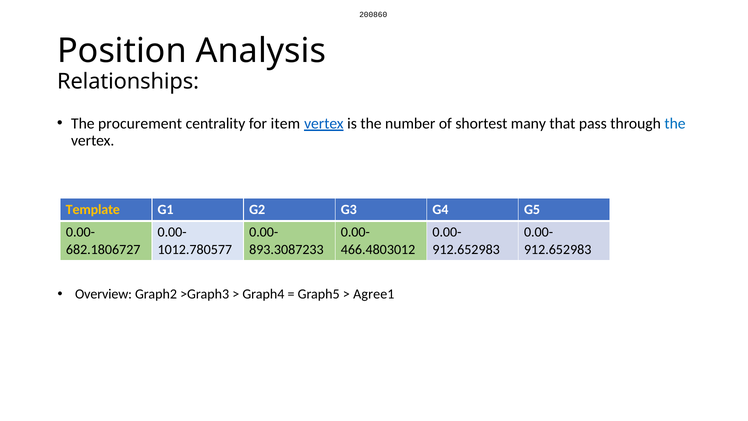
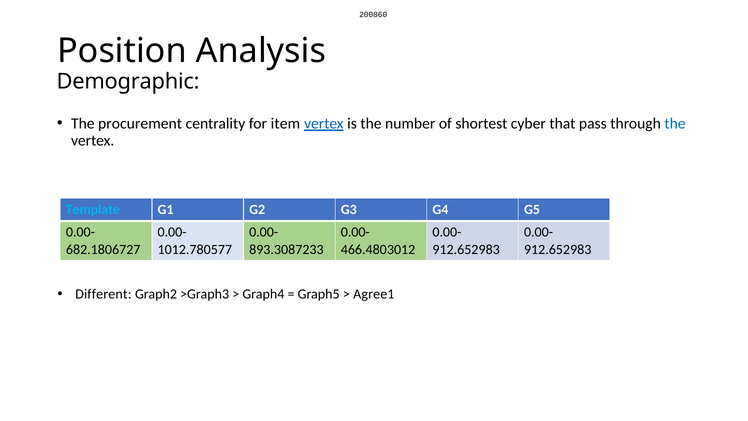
Relationships: Relationships -> Demographic
many: many -> cyber
Template colour: yellow -> light blue
Overview: Overview -> Different
